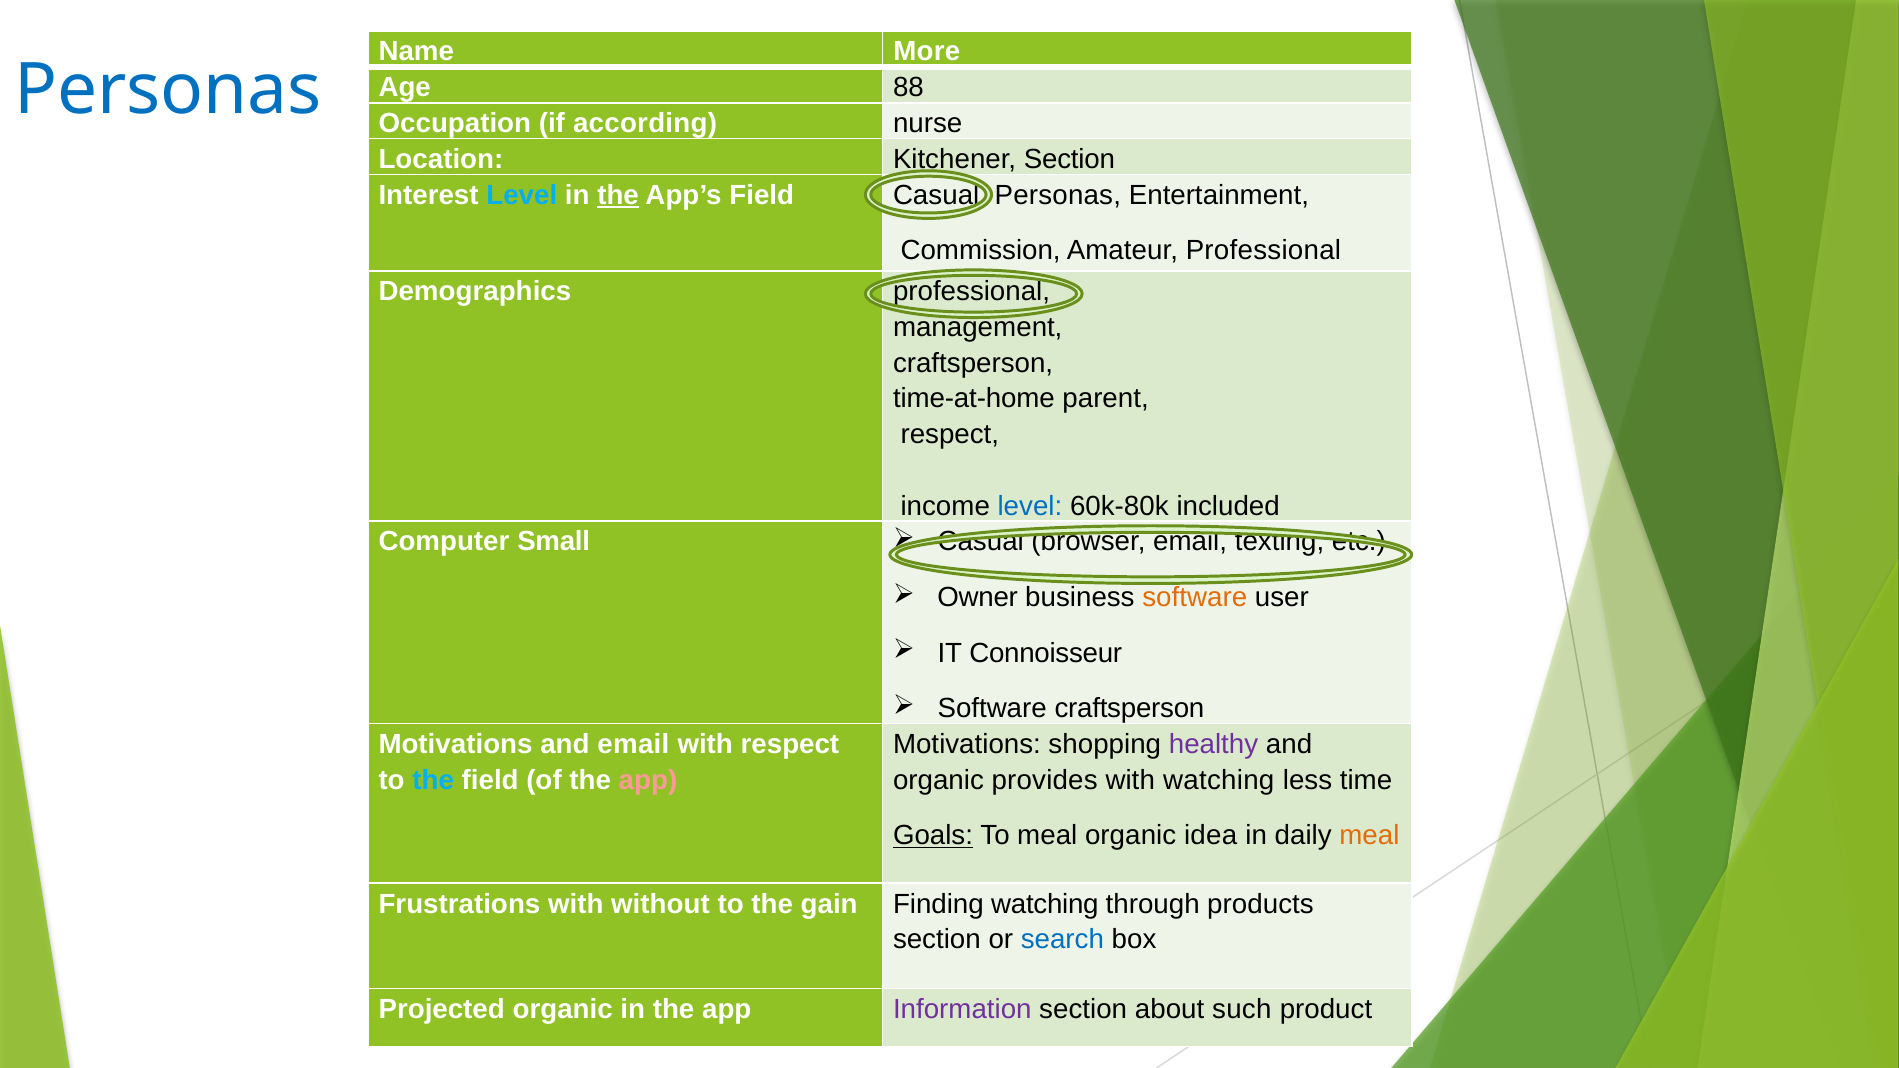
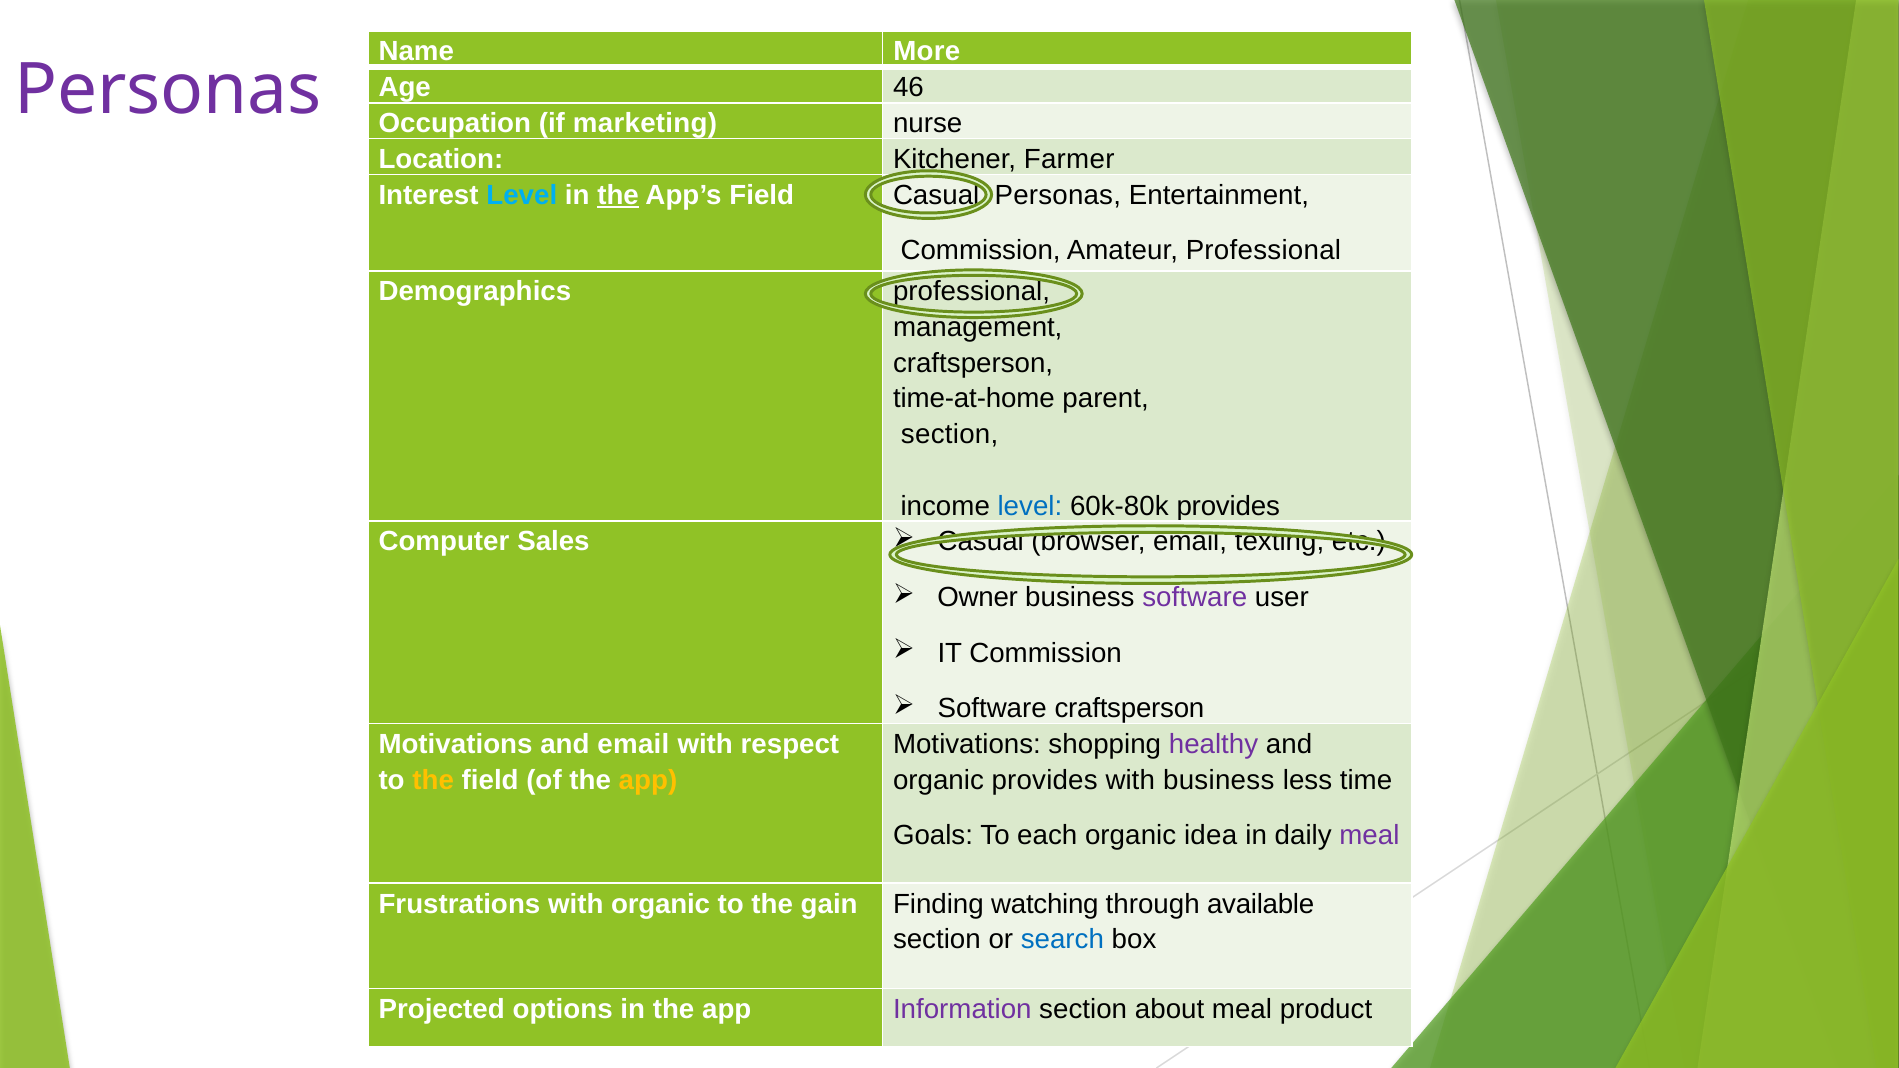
Personas at (168, 90) colour: blue -> purple
88: 88 -> 46
according: according -> marketing
Section at (1069, 159): Section -> Farmer
respect at (950, 435): respect -> section
60k-80k included: included -> provides
Small: Small -> Sales
software at (1195, 597) colour: orange -> purple
IT Connoisseur: Connoisseur -> Commission
the at (433, 780) colour: light blue -> yellow
app at (648, 780) colour: pink -> yellow
with watching: watching -> business
Goals underline: present -> none
To meal: meal -> each
meal at (1369, 836) colour: orange -> purple
with without: without -> organic
products: products -> available
Projected organic: organic -> options
about such: such -> meal
